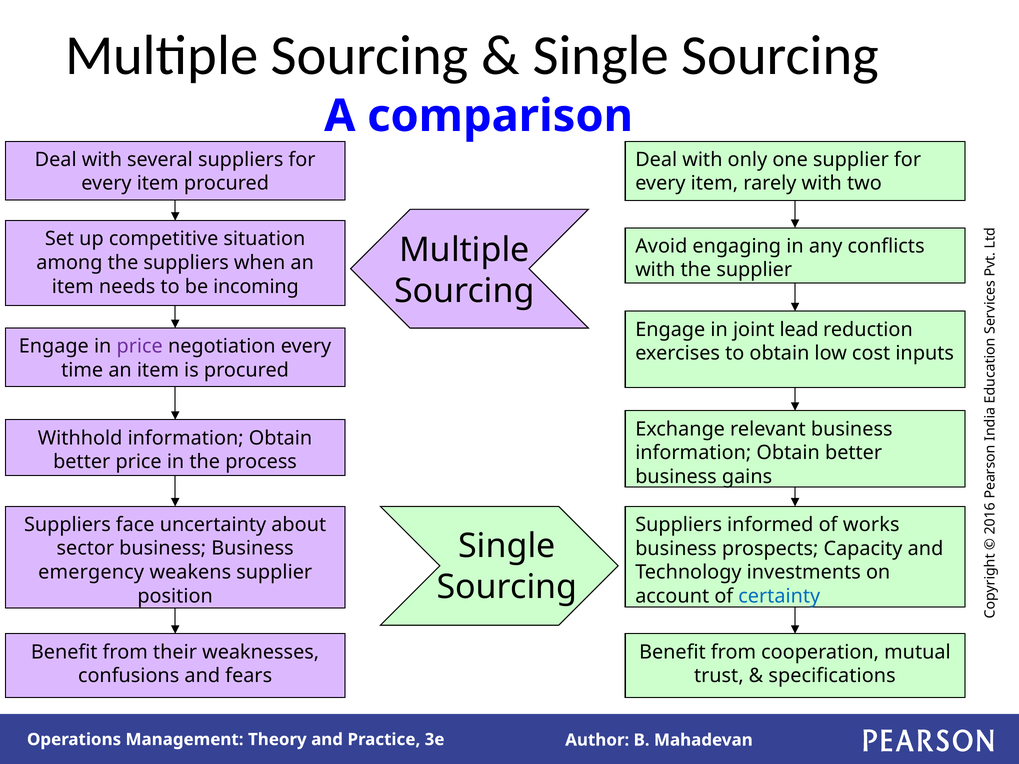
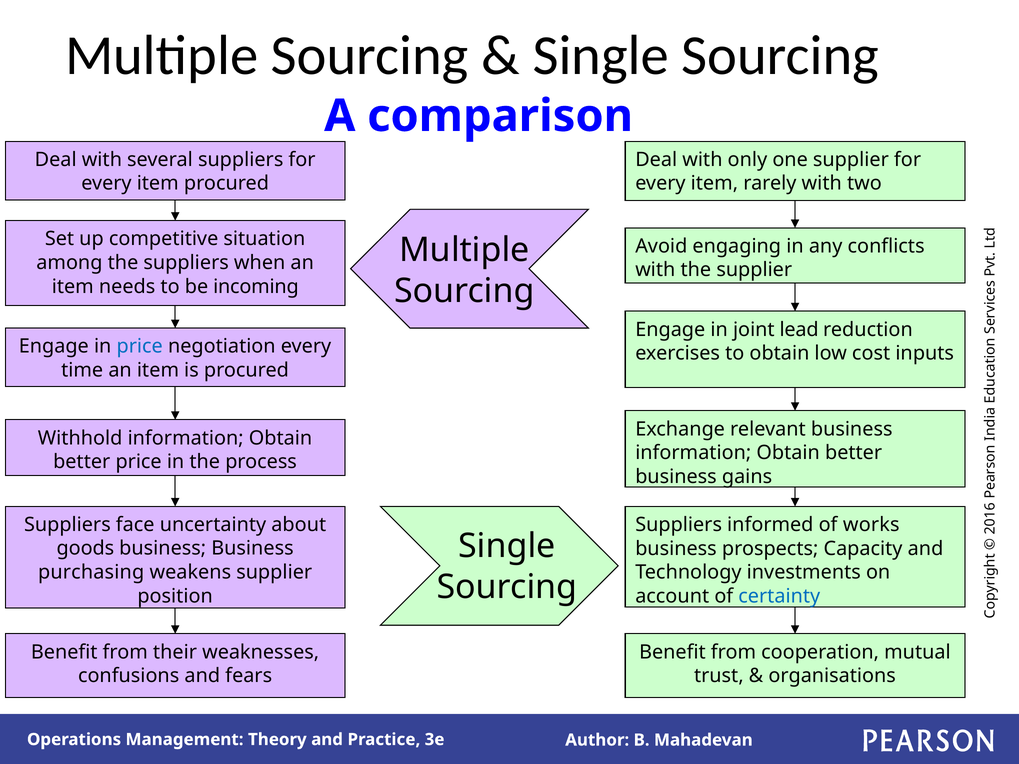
price at (140, 346) colour: purple -> blue
sector: sector -> goods
emergency: emergency -> purchasing
specifications: specifications -> organisations
